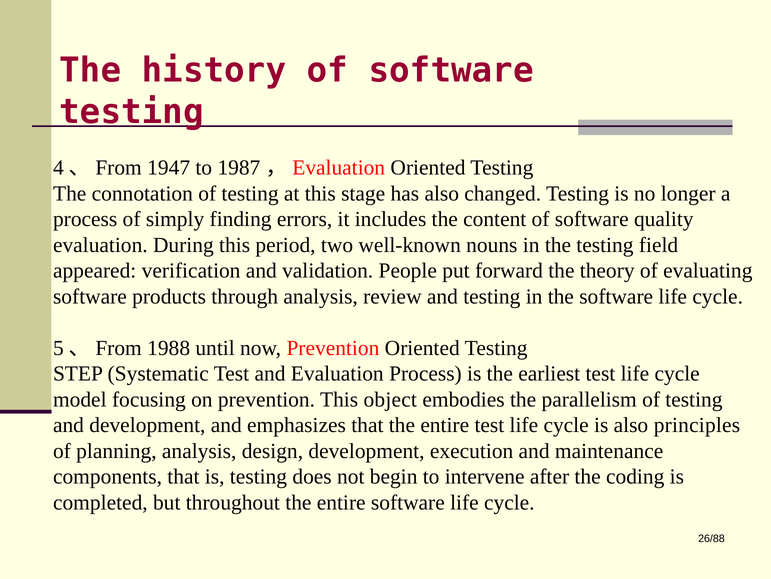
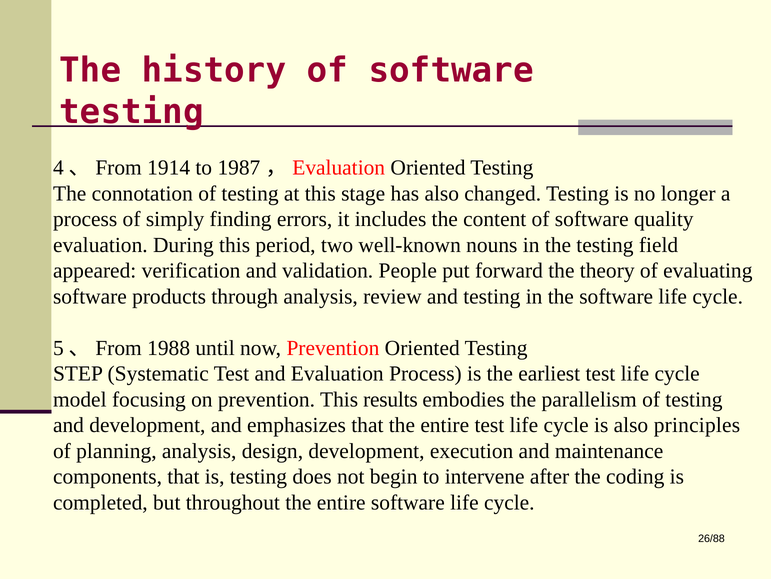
1947: 1947 -> 1914
object: object -> results
